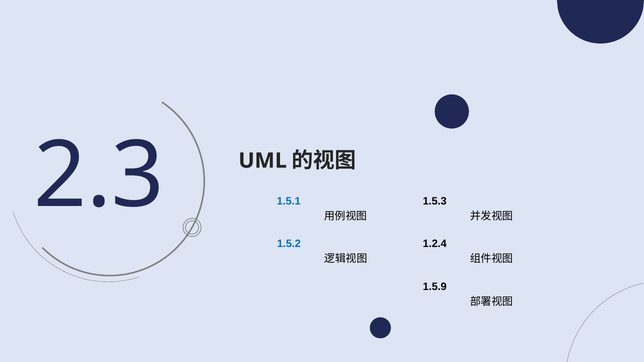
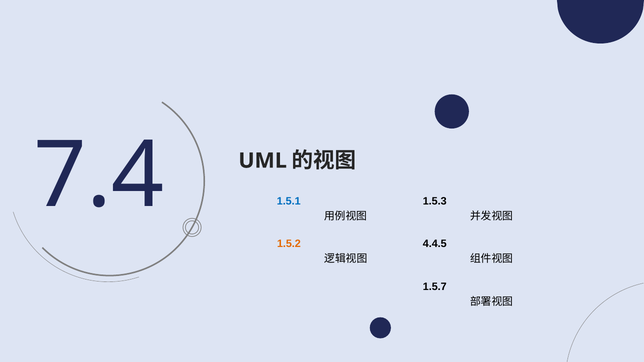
2.3: 2.3 -> 7.4
1.5.2 colour: blue -> orange
1.2.4: 1.2.4 -> 4.4.5
1.5.9: 1.5.9 -> 1.5.7
